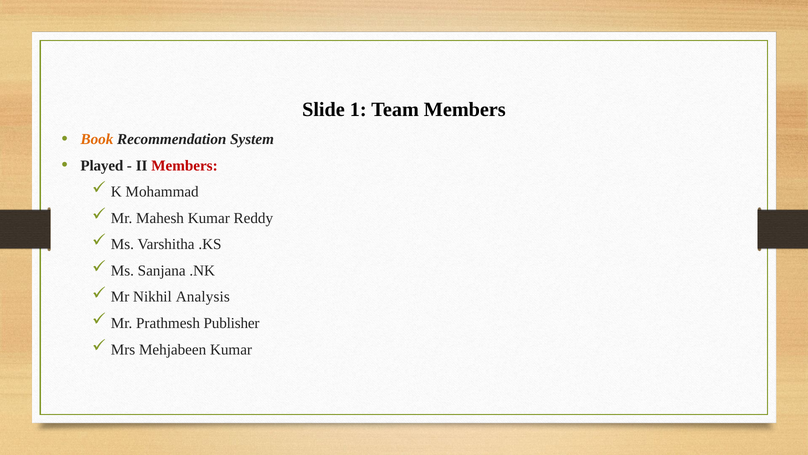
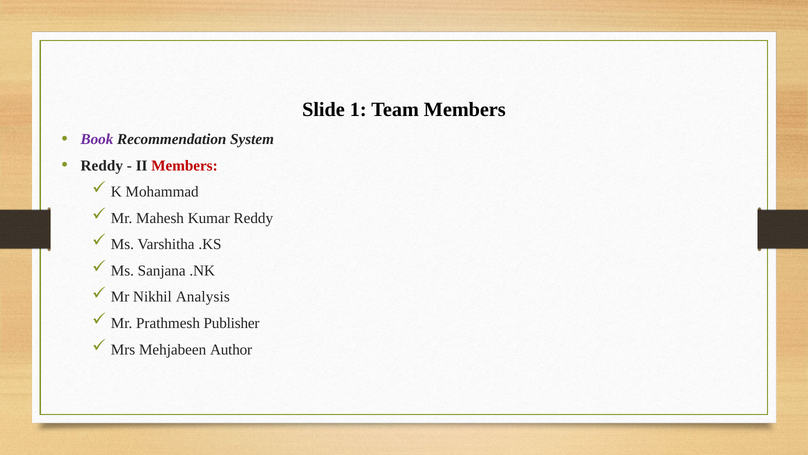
Book colour: orange -> purple
Played at (102, 165): Played -> Reddy
Mehjabeen Kumar: Kumar -> Author
